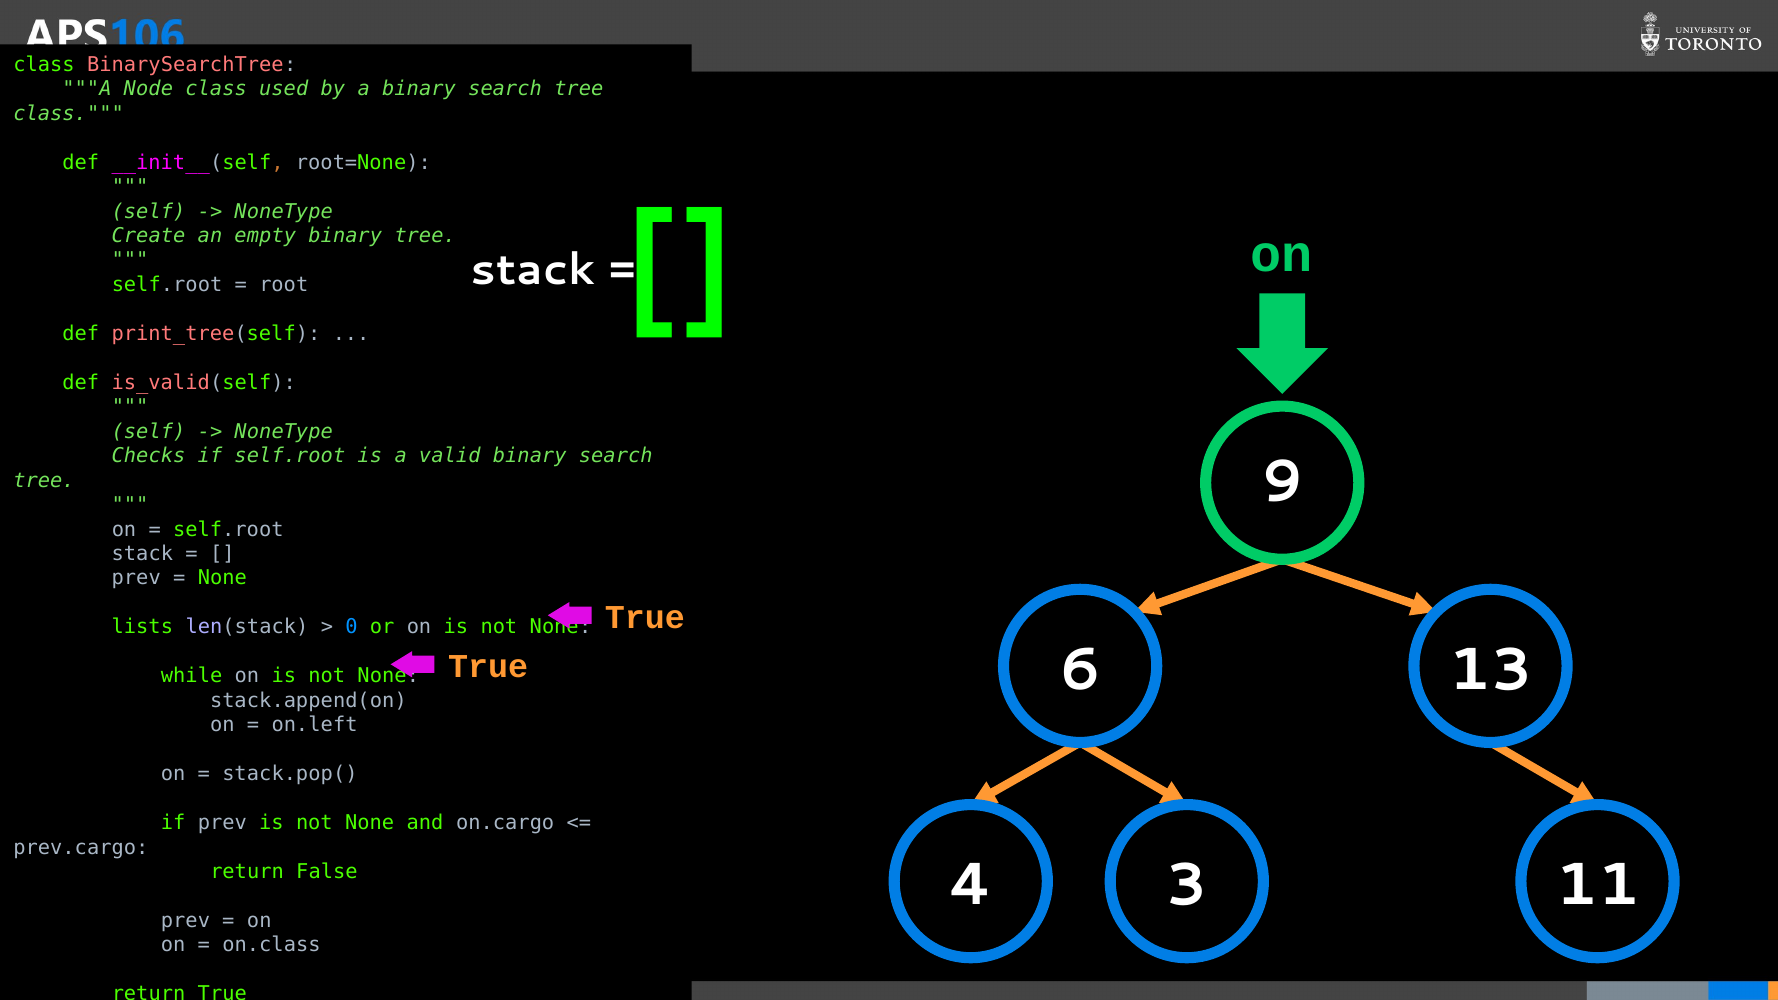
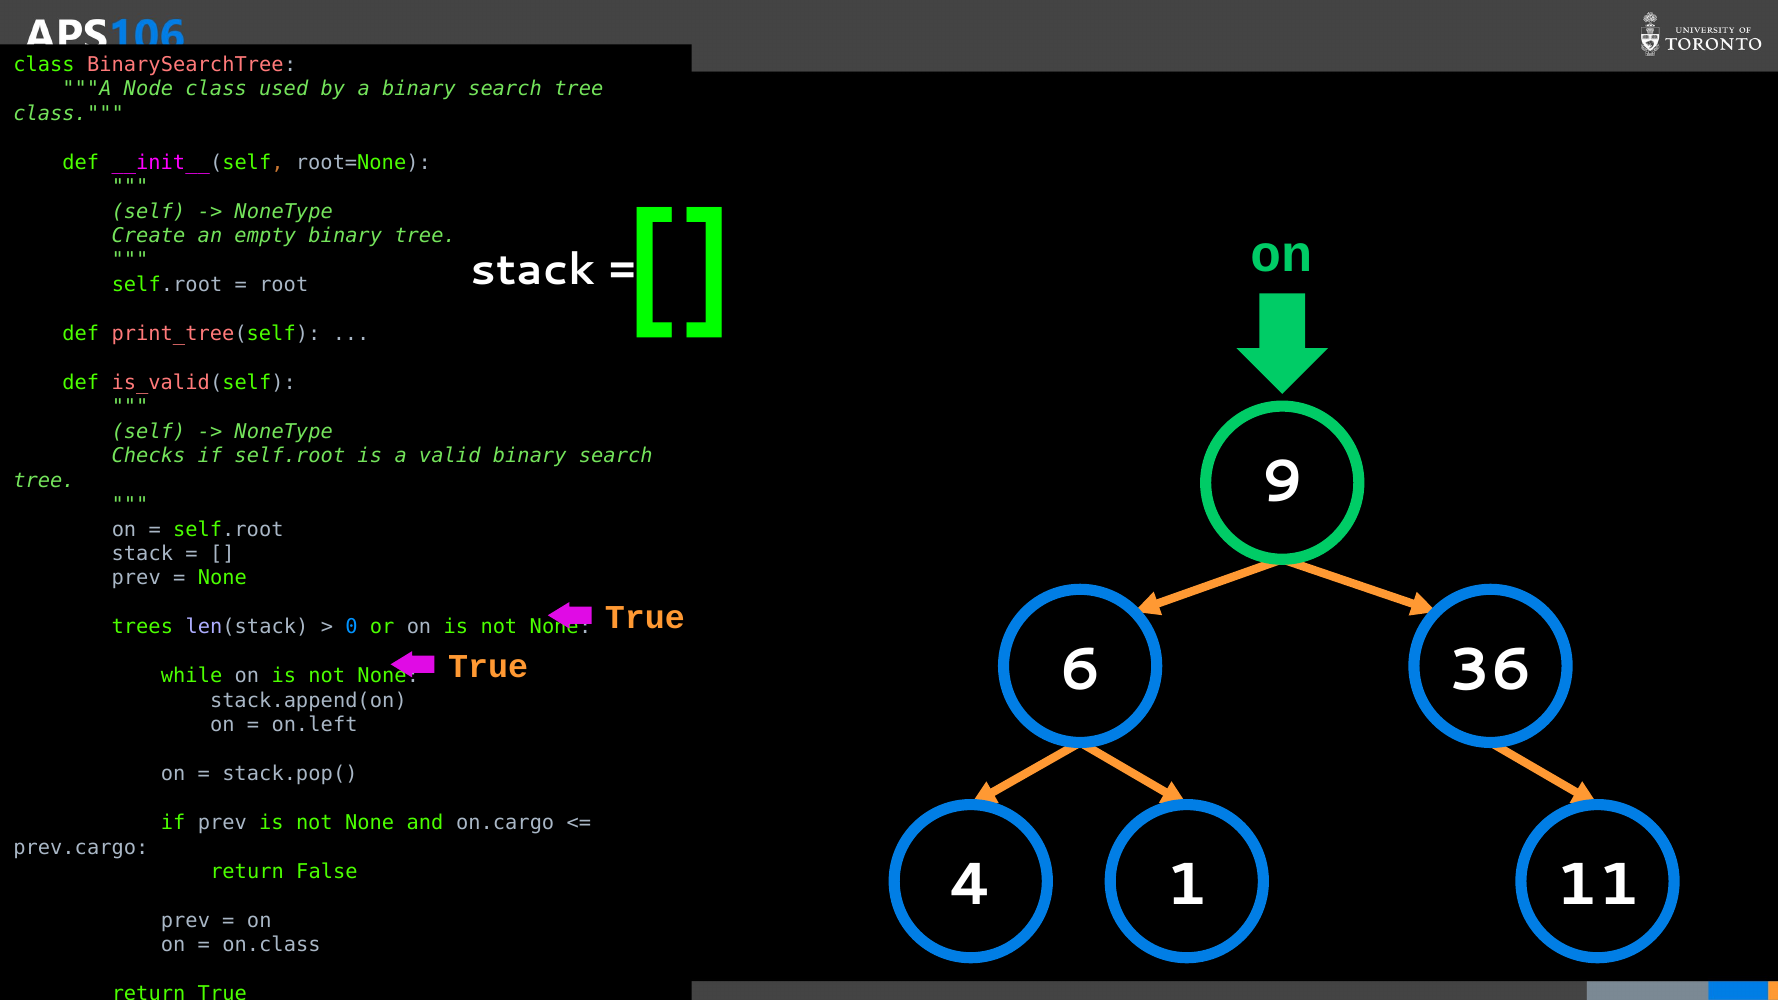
lists: lists -> trees
13: 13 -> 36
3: 3 -> 1
